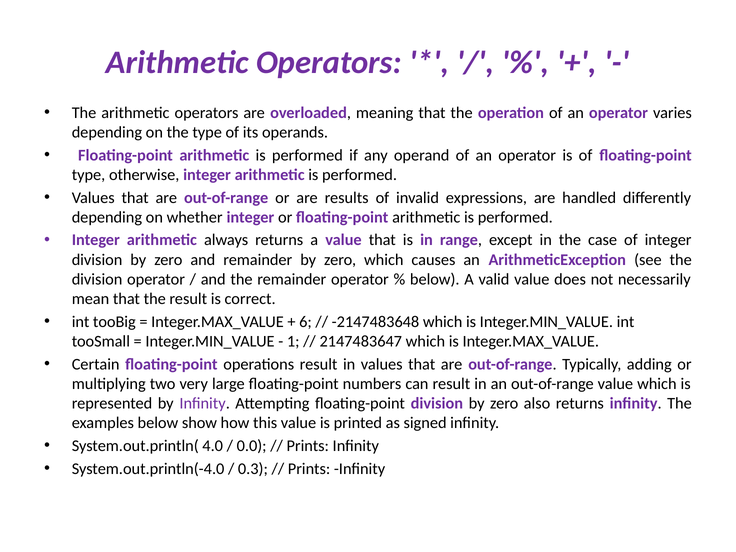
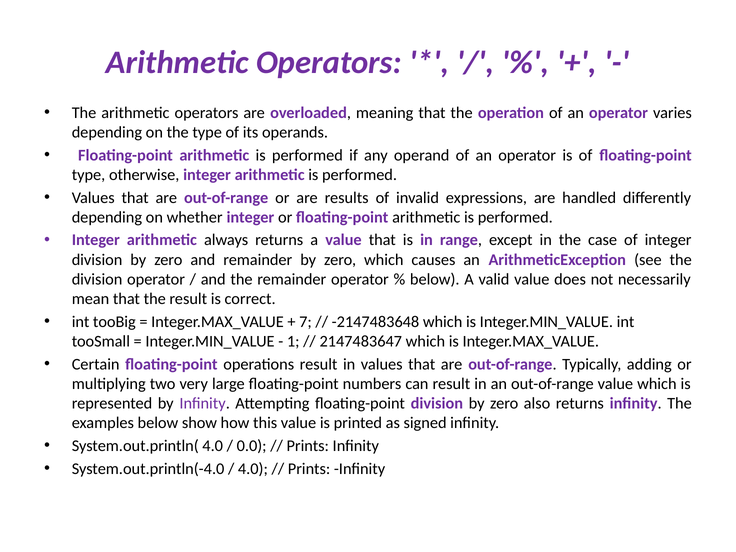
6: 6 -> 7
0.3 at (253, 469): 0.3 -> 4.0
